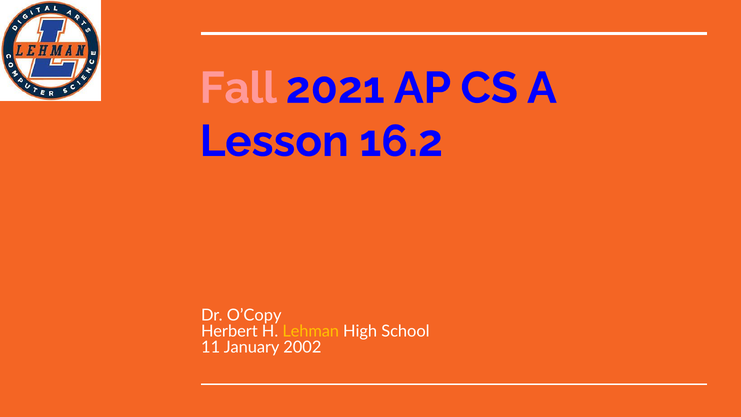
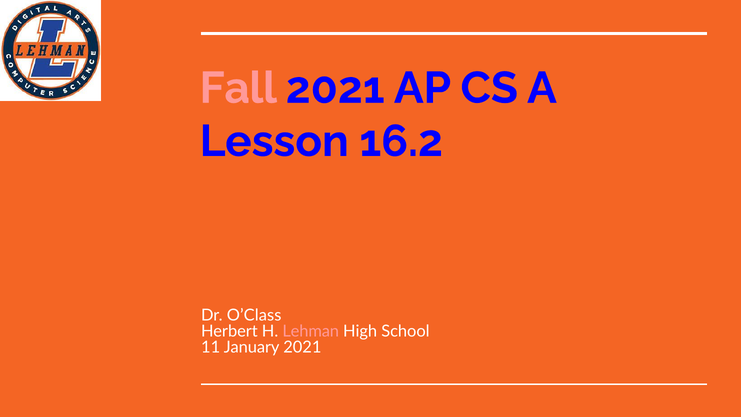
O’Copy: O’Copy -> O’Class
Lehman colour: yellow -> pink
January 2002: 2002 -> 2021
